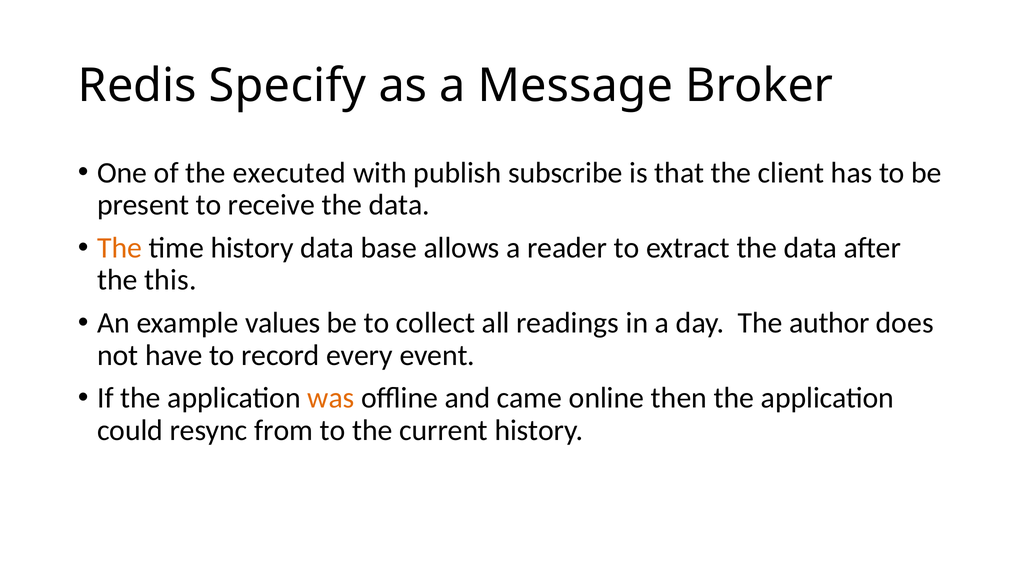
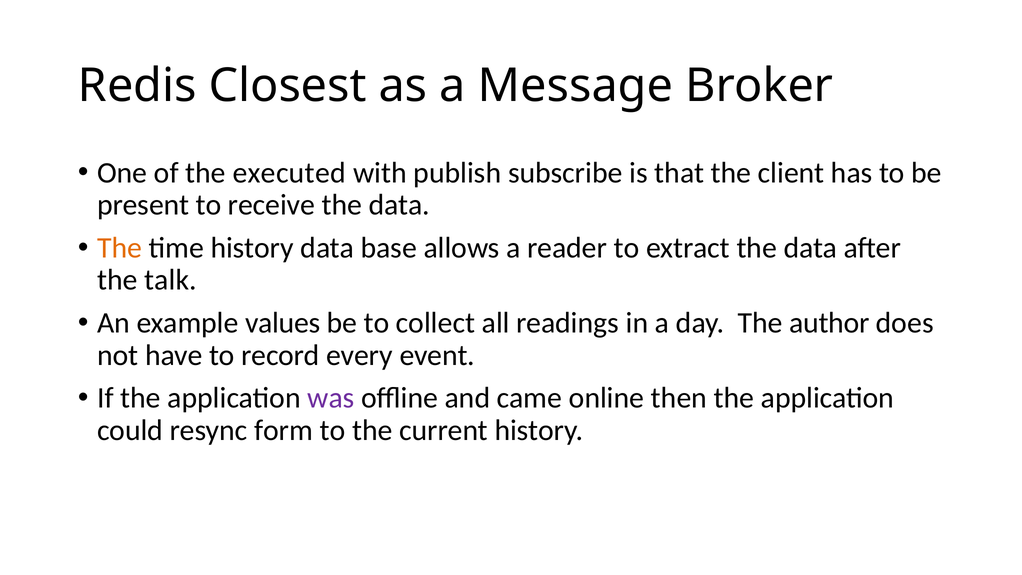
Specify: Specify -> Closest
this: this -> talk
was colour: orange -> purple
from: from -> form
